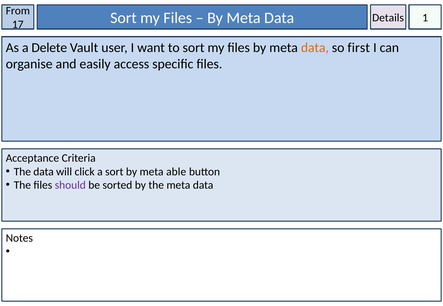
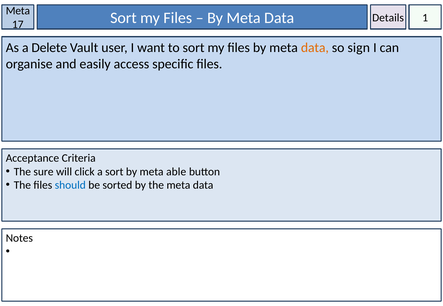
From at (18, 11): From -> Meta
first: first -> sign
The data: data -> sure
should colour: purple -> blue
